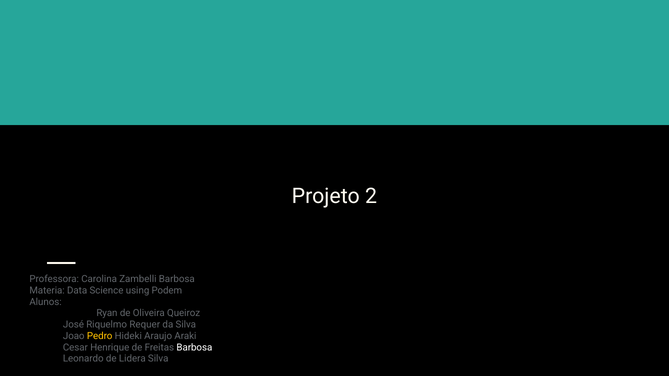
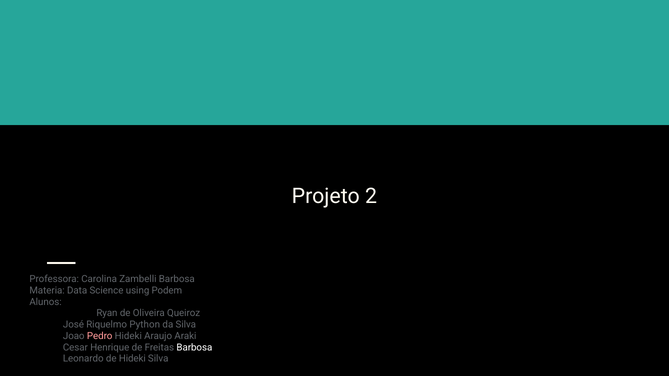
Requer: Requer -> Python
Pedro colour: yellow -> pink
de Lidera: Lidera -> Hideki
